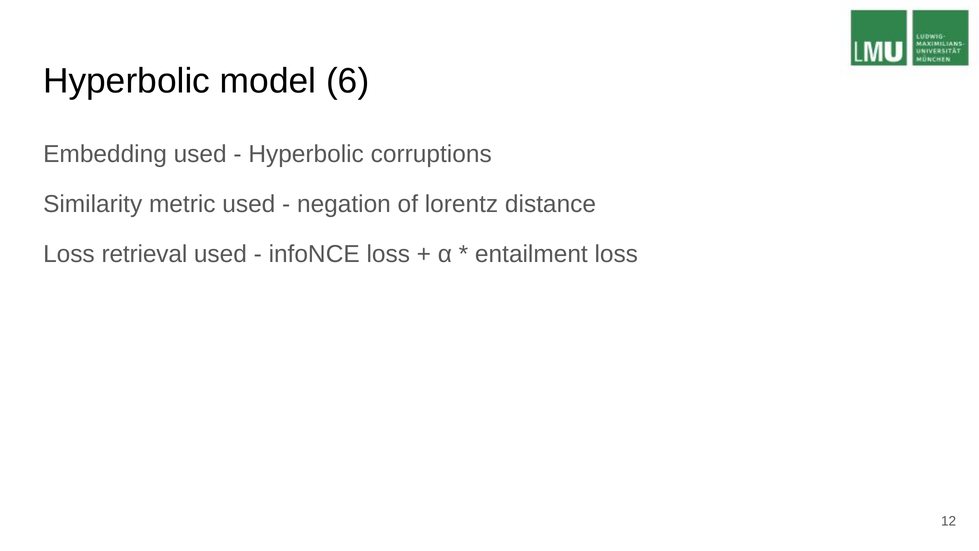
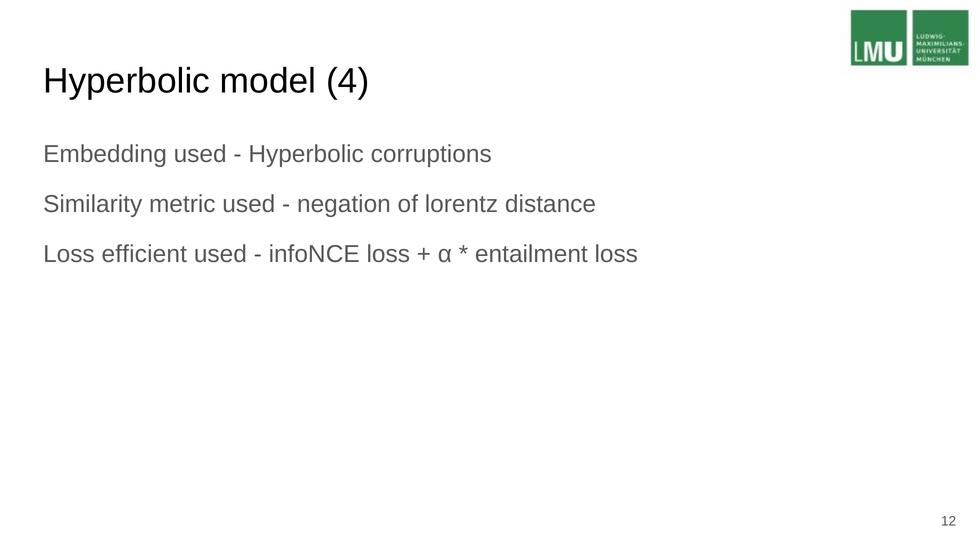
6: 6 -> 4
retrieval: retrieval -> efficient
